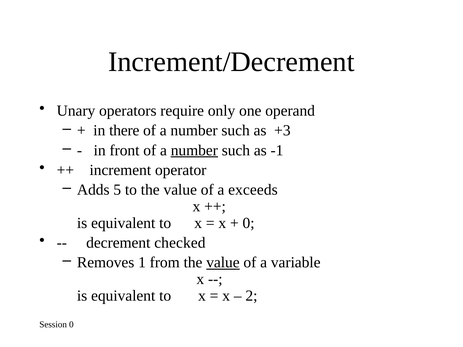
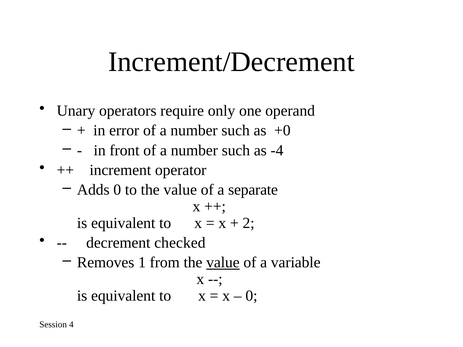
there: there -> error
+3: +3 -> +0
number at (194, 150) underline: present -> none
-1: -1 -> -4
Adds 5: 5 -> 0
exceeds: exceeds -> separate
0 at (249, 223): 0 -> 2
2 at (251, 296): 2 -> 0
Session 0: 0 -> 4
